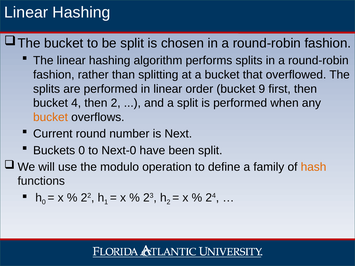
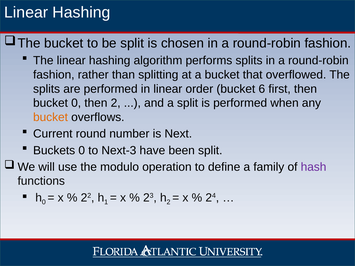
9: 9 -> 6
bucket 4: 4 -> 0
Next-0: Next-0 -> Next-3
hash colour: orange -> purple
